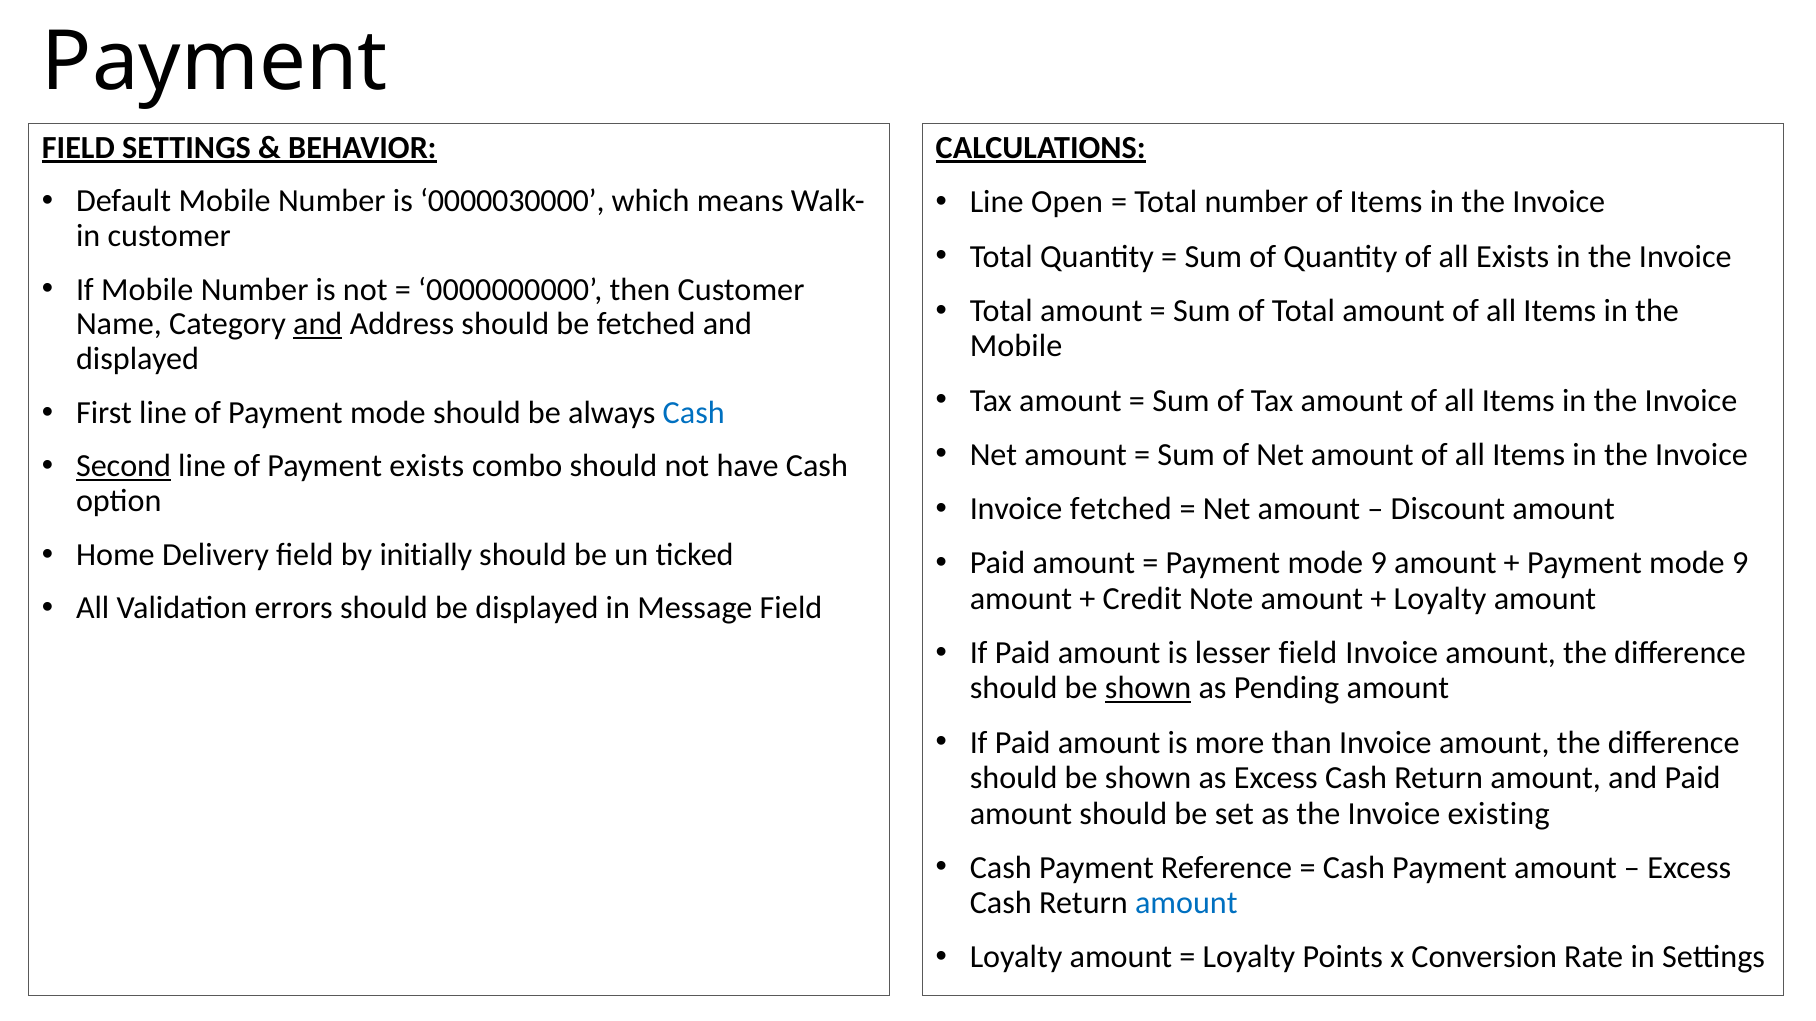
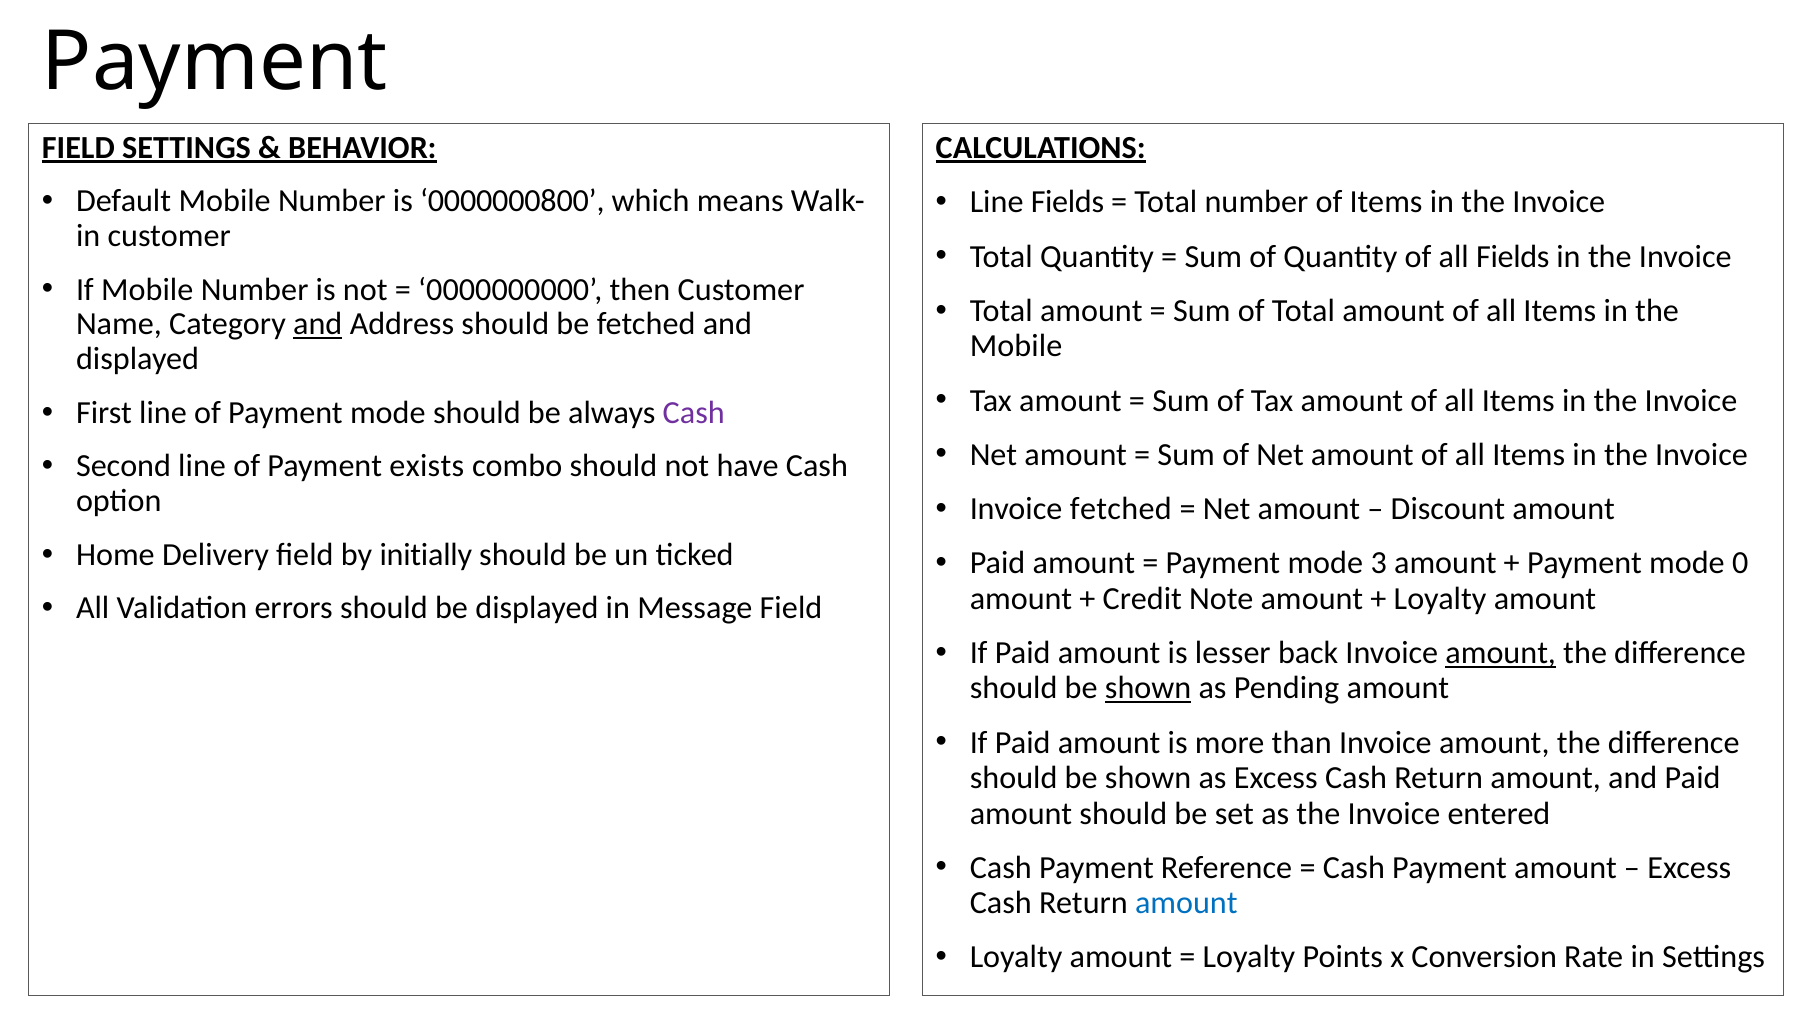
0000030000: 0000030000 -> 0000000800
Line Open: Open -> Fields
all Exists: Exists -> Fields
Cash at (694, 413) colour: blue -> purple
Second underline: present -> none
9 at (1379, 564): 9 -> 3
9 at (1740, 564): 9 -> 0
lesser field: field -> back
amount at (1501, 653) underline: none -> present
existing: existing -> entered
